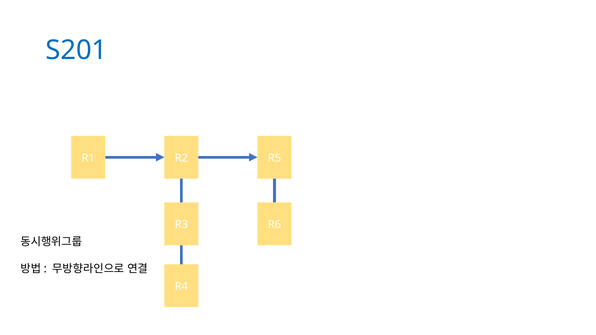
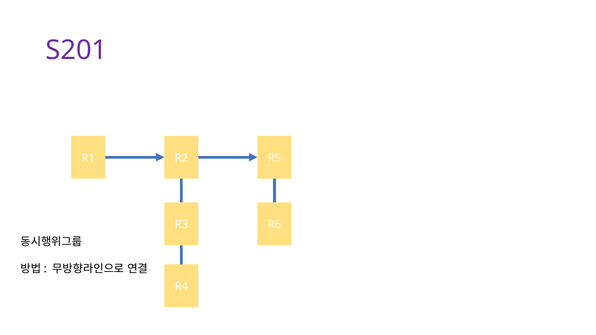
S201 colour: blue -> purple
